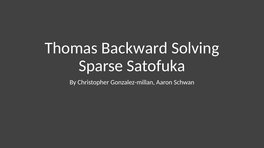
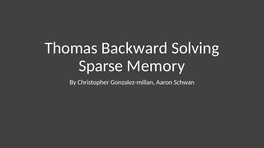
Satofuka: Satofuka -> Memory
